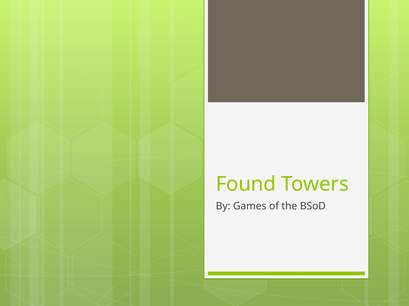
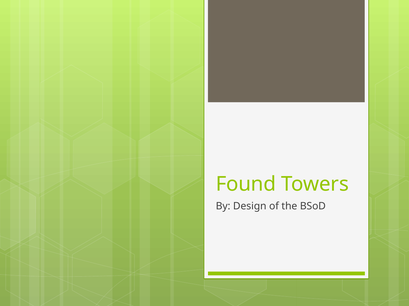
Games: Games -> Design
